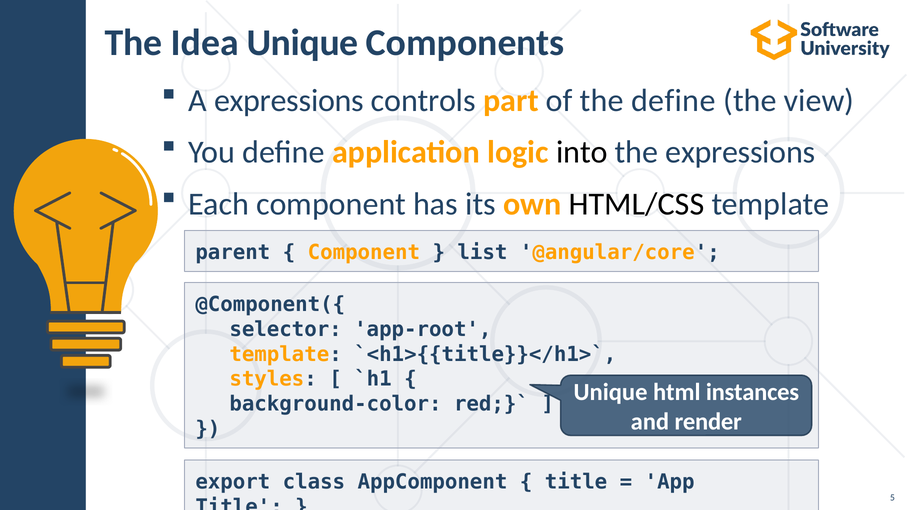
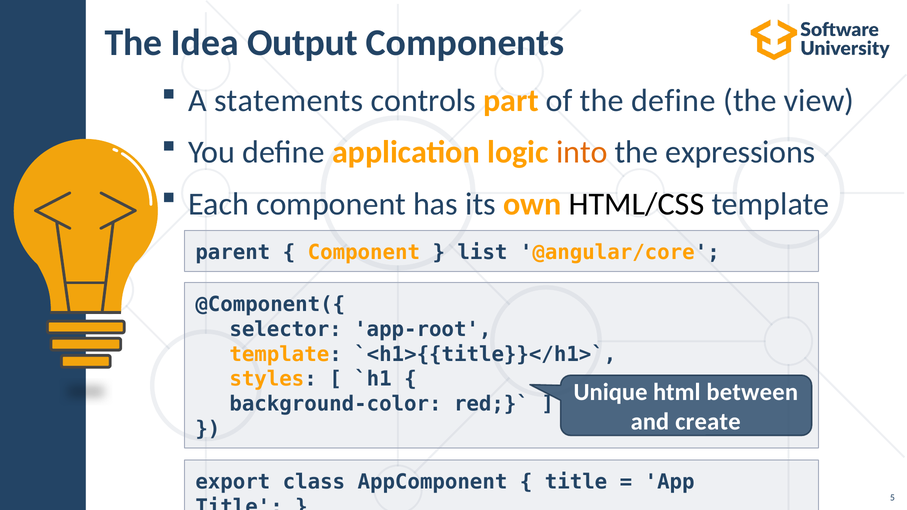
Idea Unique: Unique -> Output
A expressions: expressions -> statements
into colour: black -> orange
instances: instances -> between
render: render -> create
